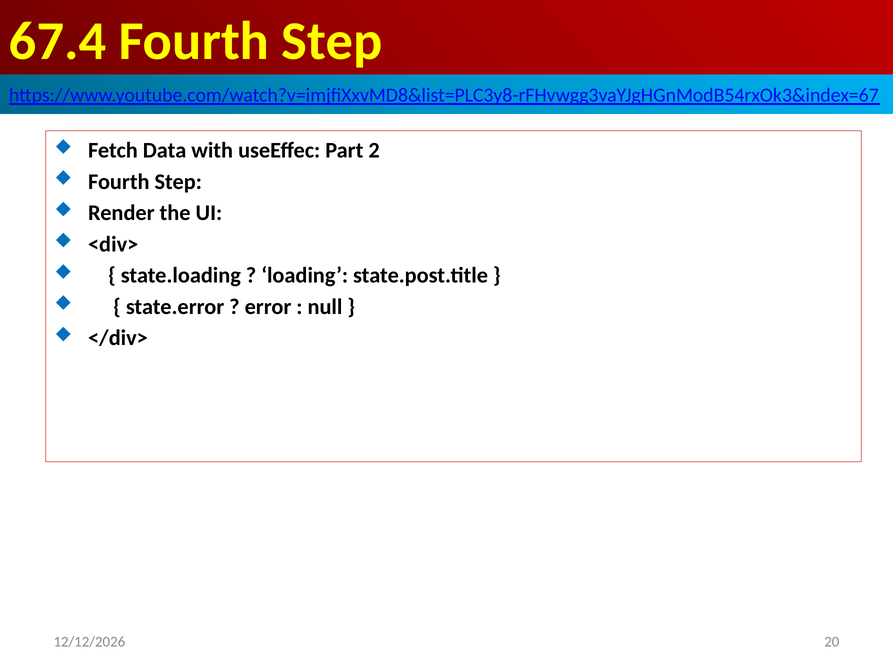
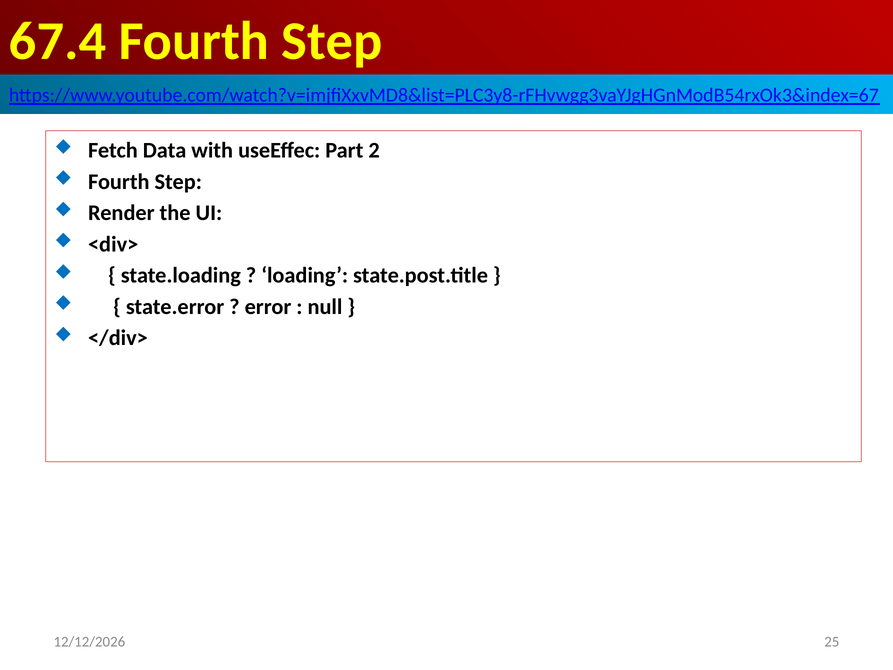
20: 20 -> 25
